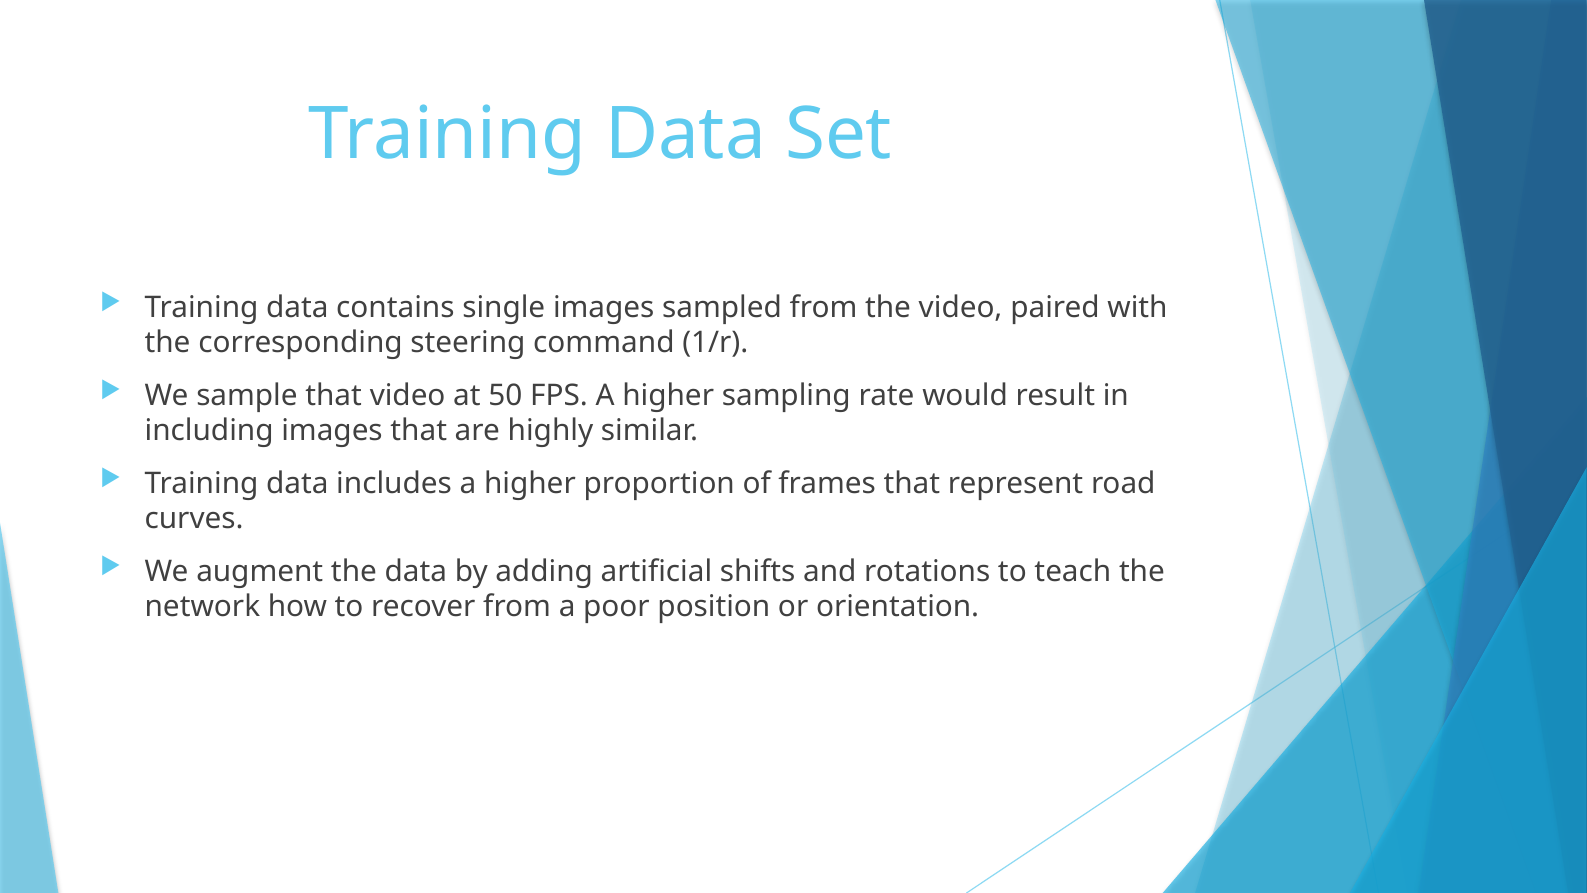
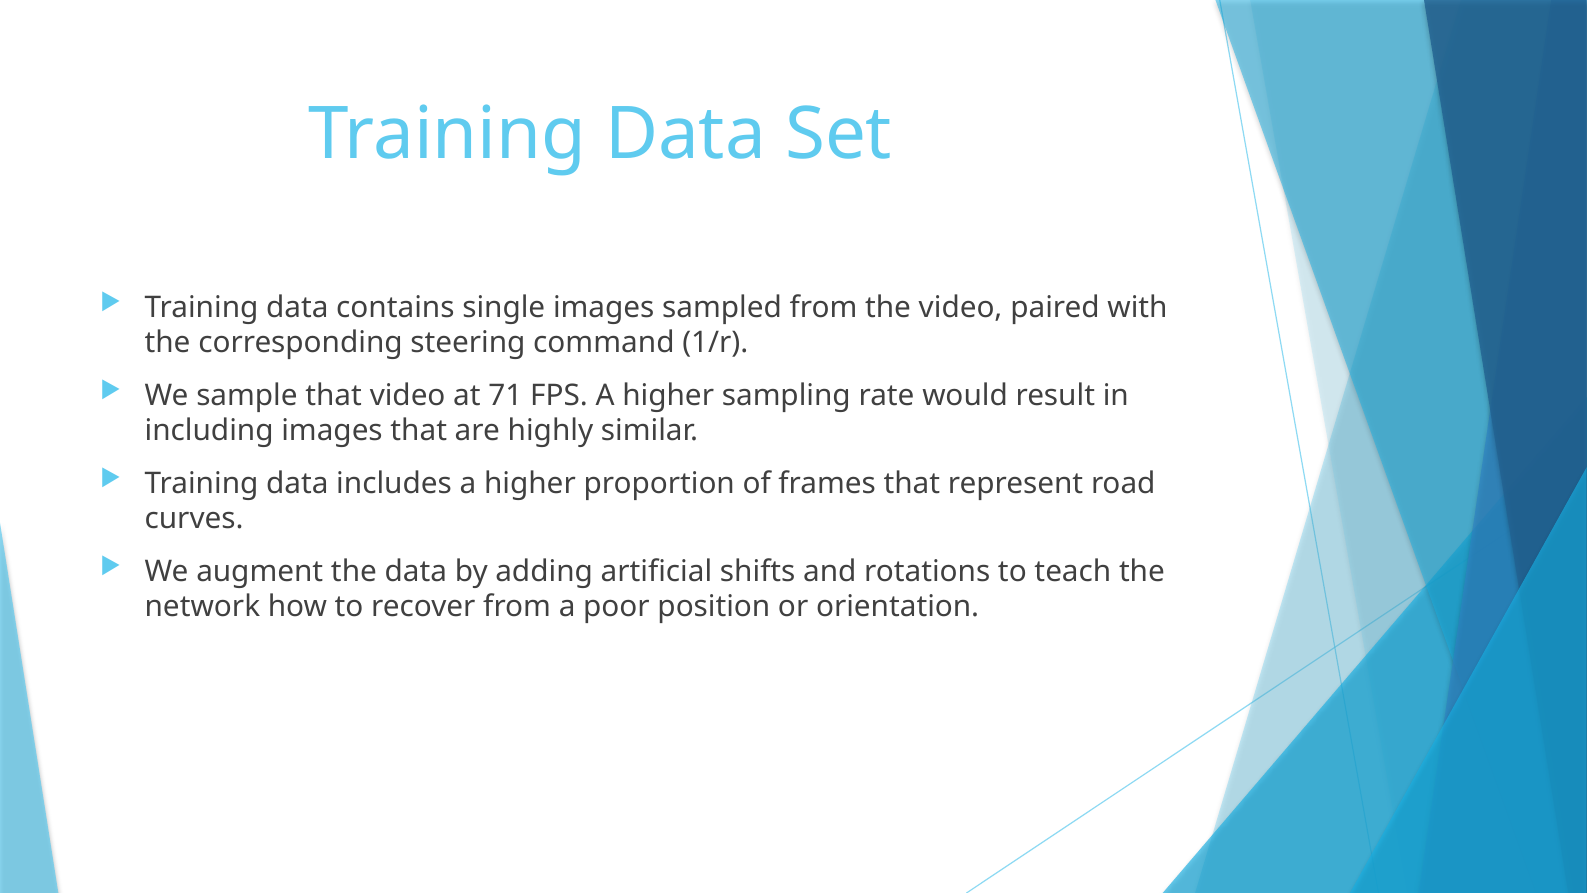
50: 50 -> 71
